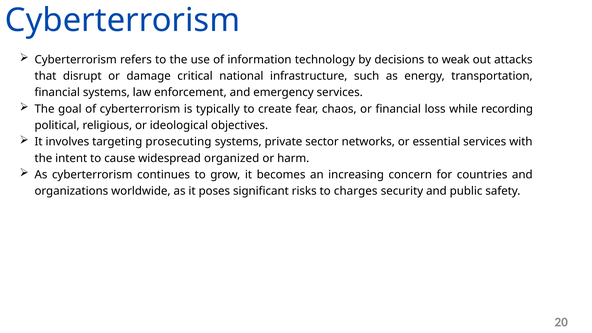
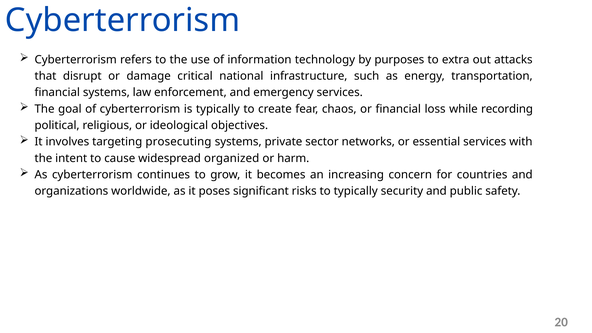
decisions: decisions -> purposes
weak: weak -> extra
to charges: charges -> typically
